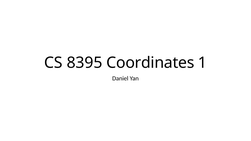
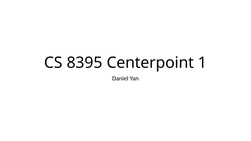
Coordinates: Coordinates -> Centerpoint
